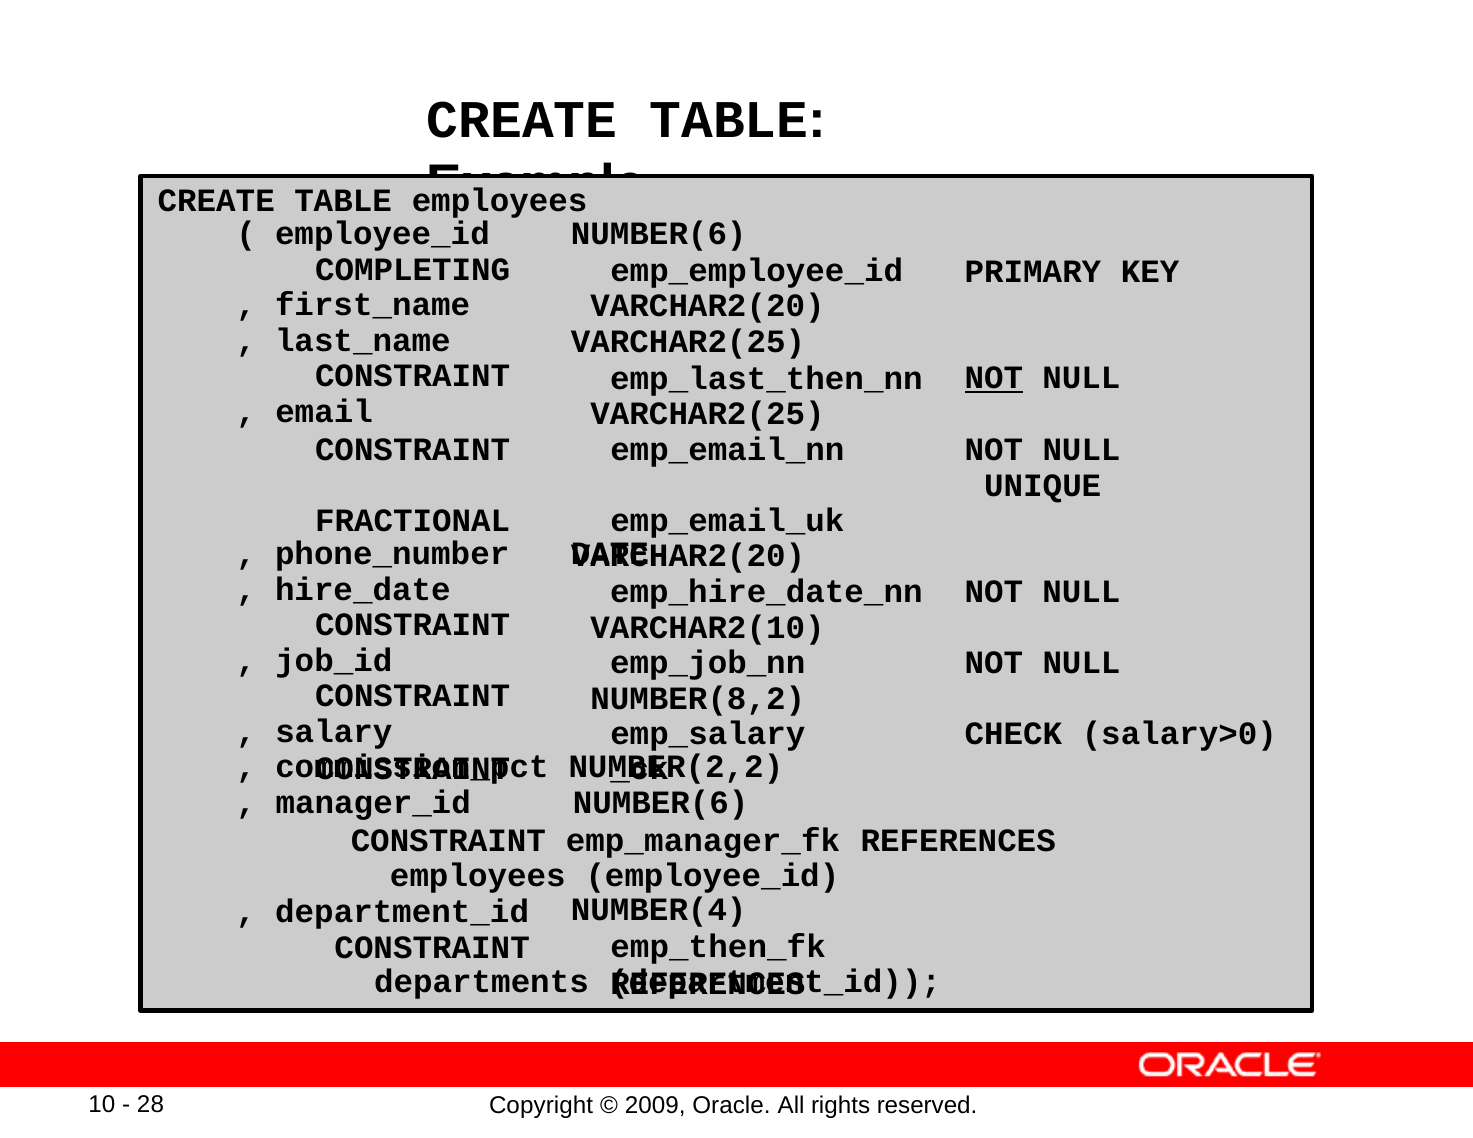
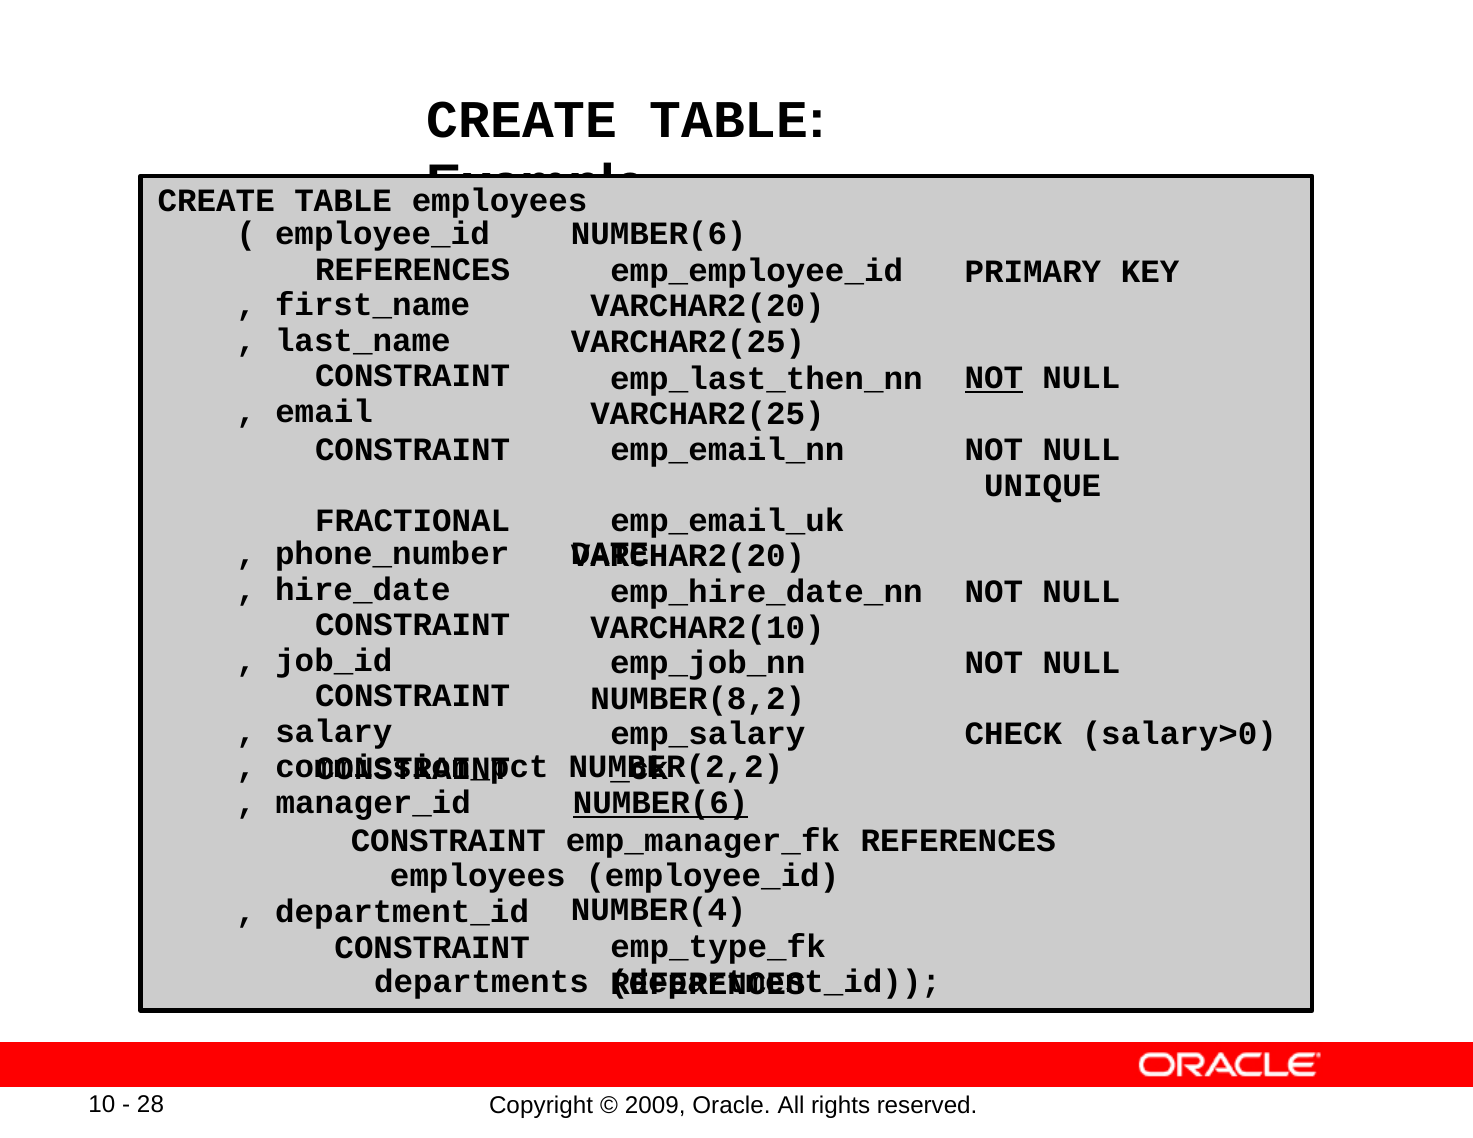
COMPLETING at (413, 270): COMPLETING -> REFERENCES
NUMBER(6 at (661, 803) underline: none -> present
emp_then_fk: emp_then_fk -> emp_type_fk
